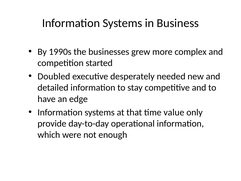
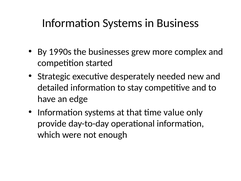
Doubled: Doubled -> Strategic
